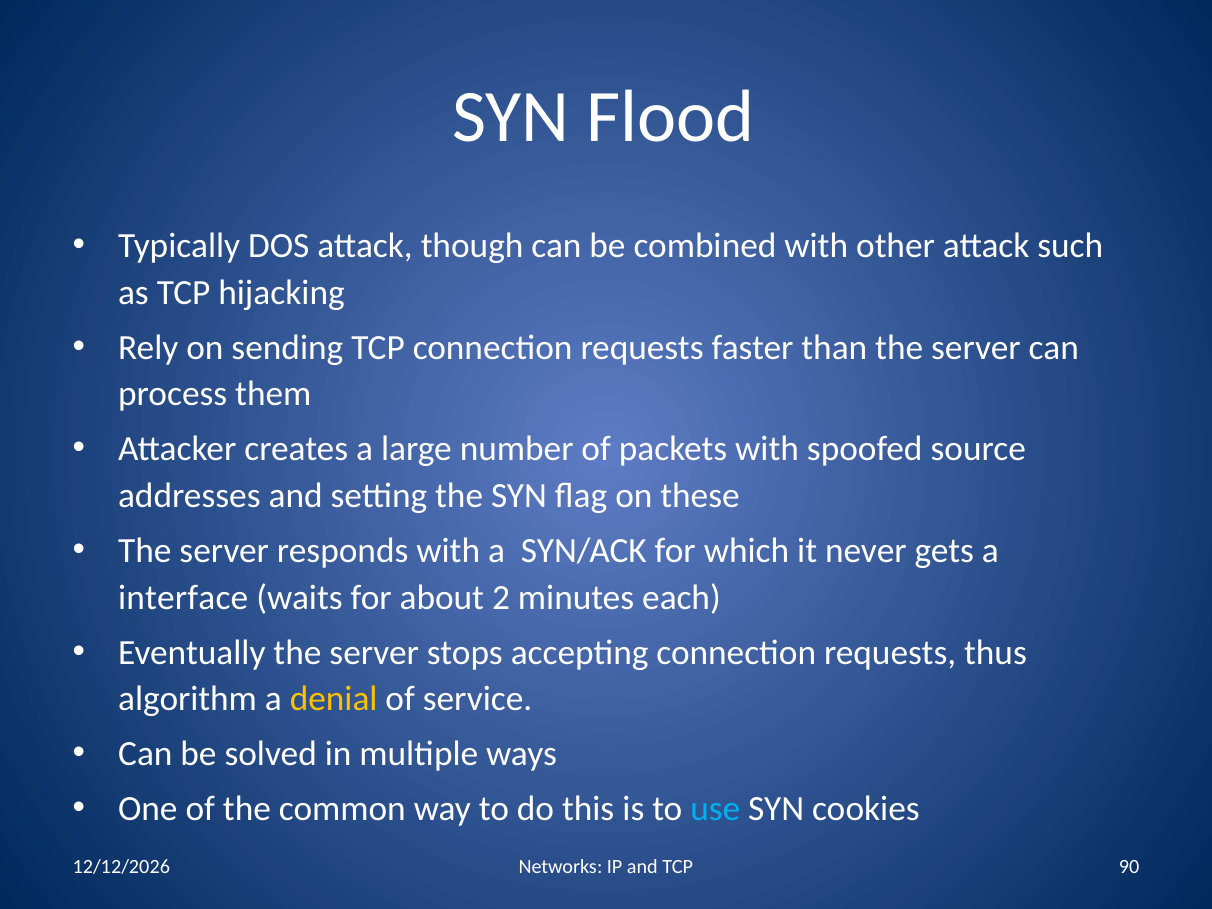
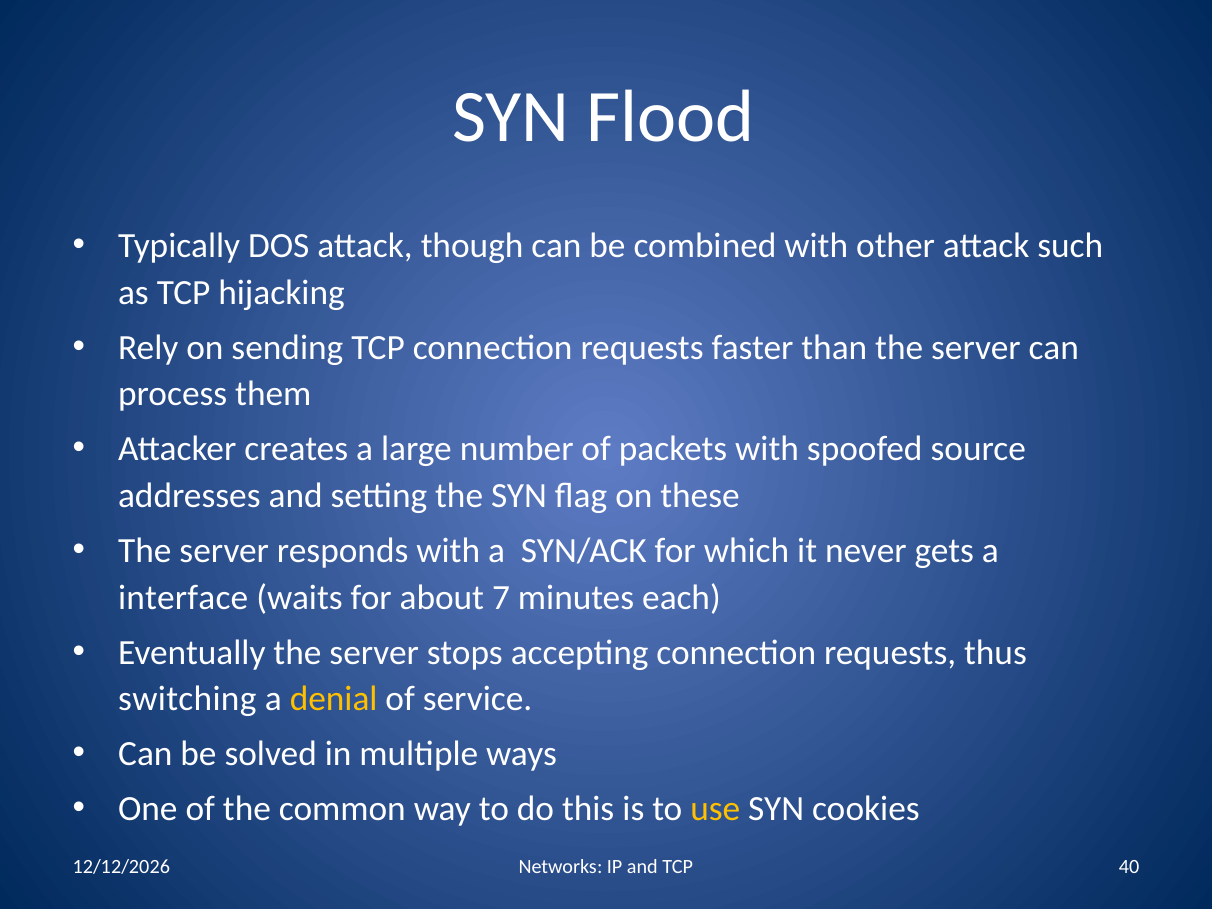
2: 2 -> 7
algorithm: algorithm -> switching
use colour: light blue -> yellow
90: 90 -> 40
